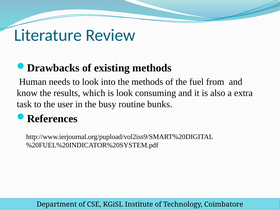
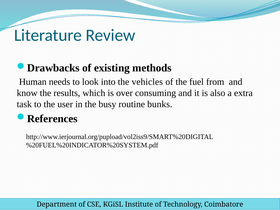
the methods: methods -> vehicles
is look: look -> over
